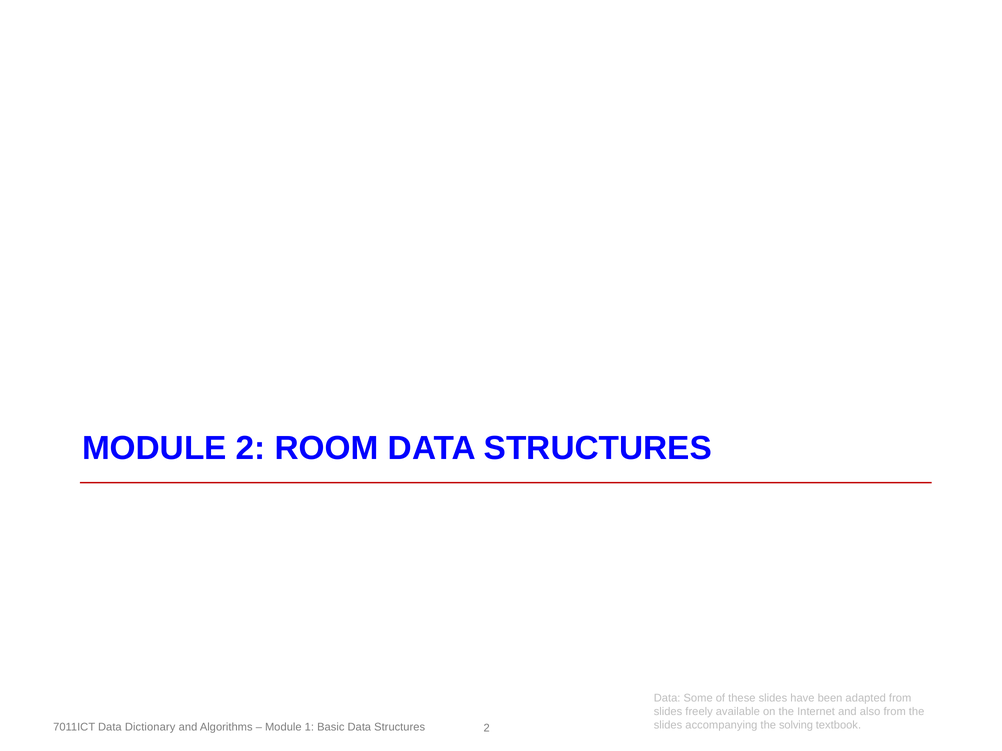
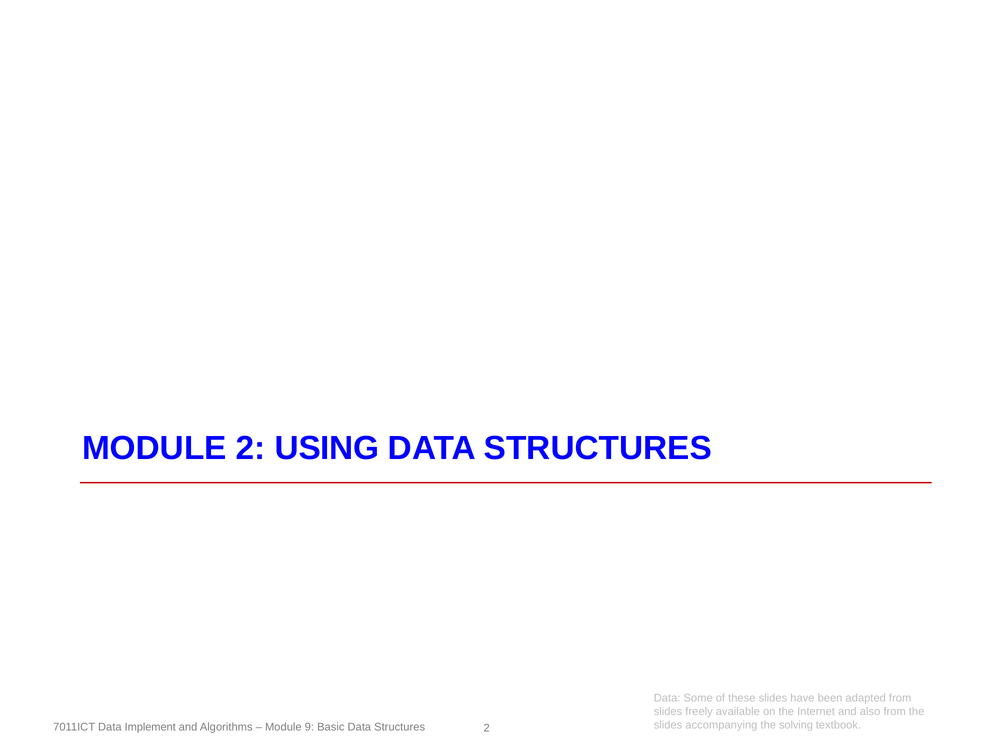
ROOM: ROOM -> USING
Dictionary: Dictionary -> Implement
1: 1 -> 9
